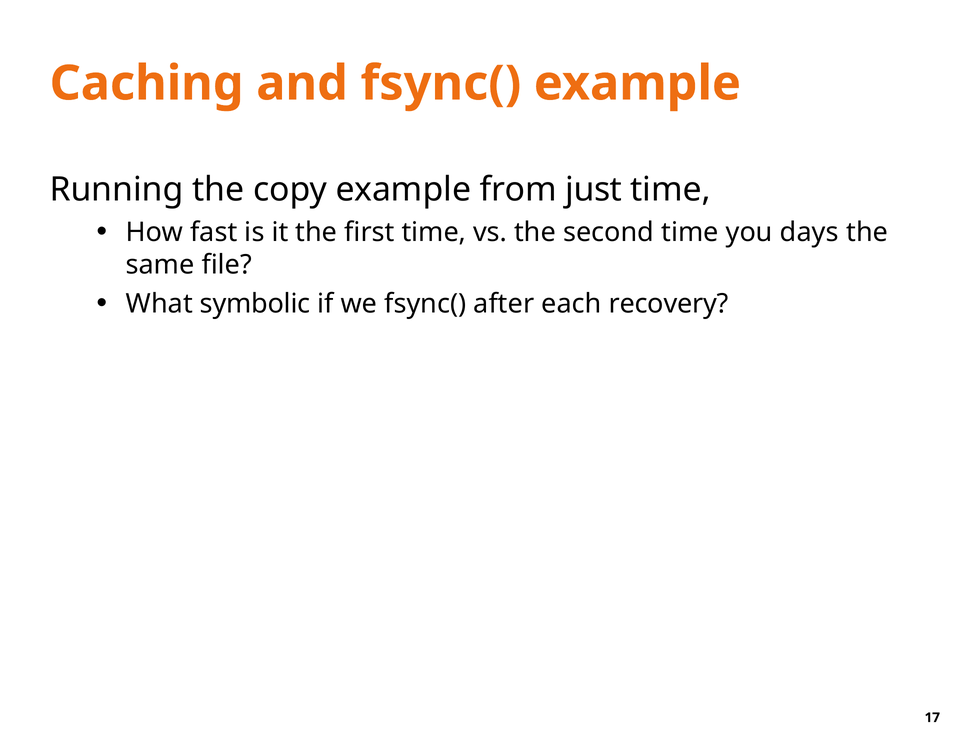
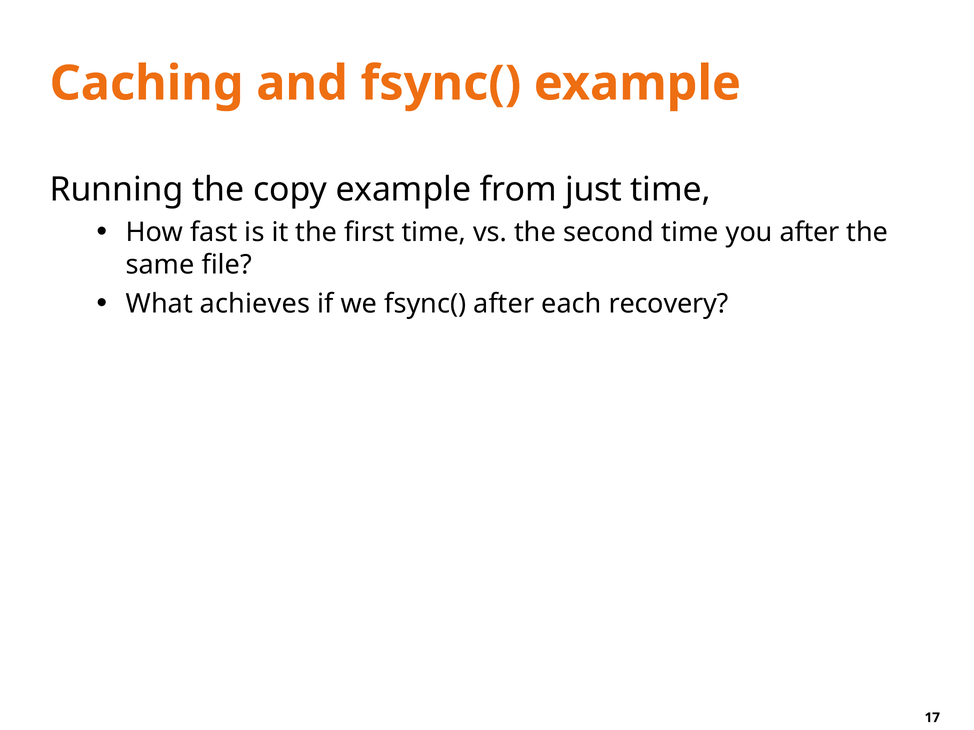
you days: days -> after
symbolic: symbolic -> achieves
